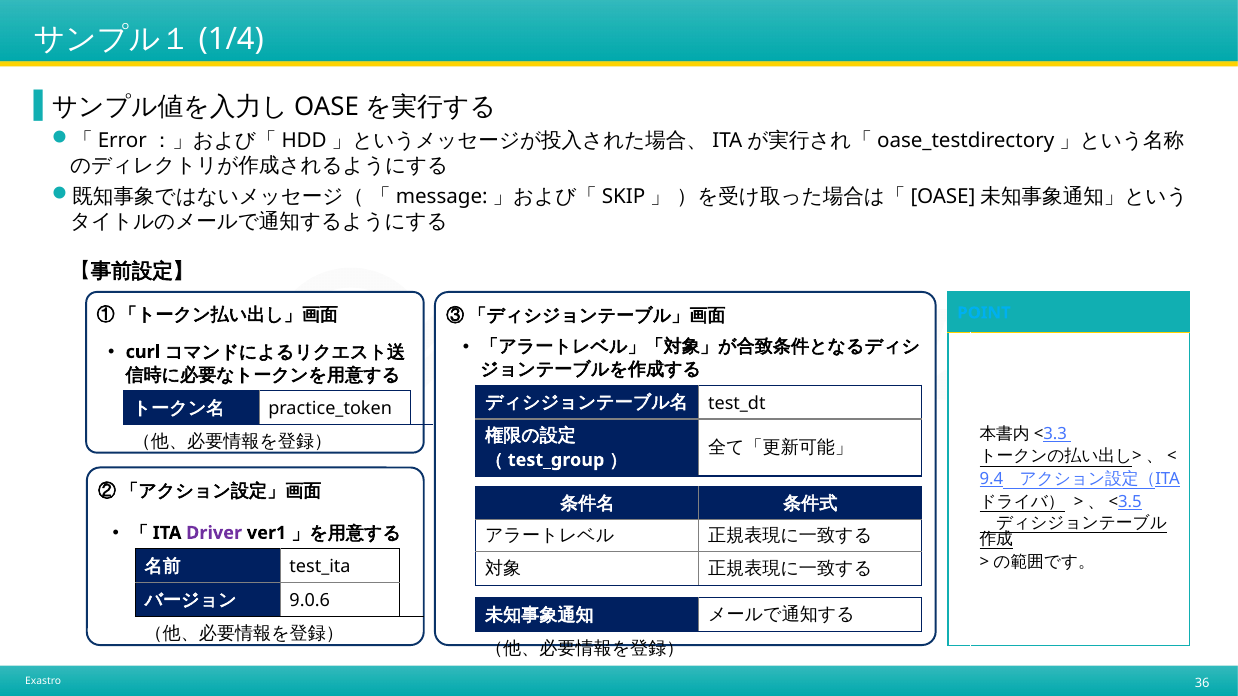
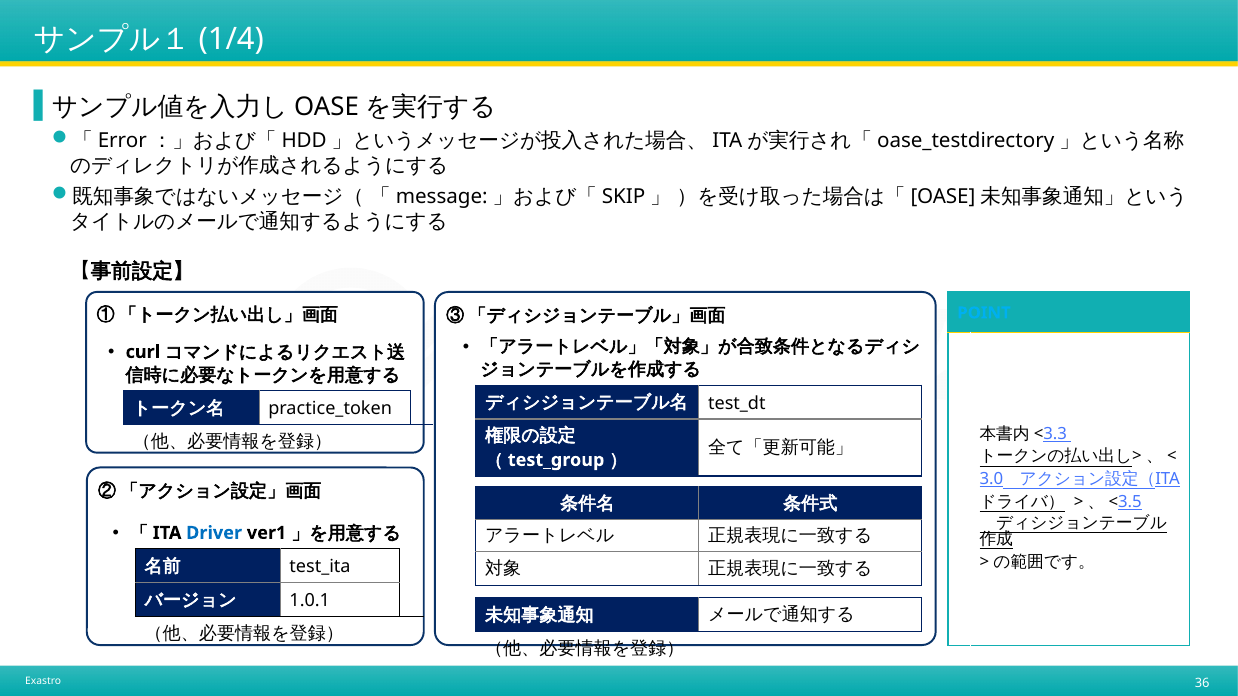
9.4: 9.4 -> 3.0
Driver colour: purple -> blue
9.0.6: 9.0.6 -> 1.0.1
